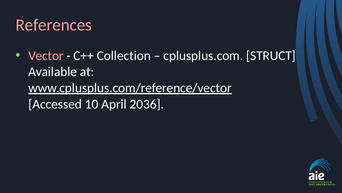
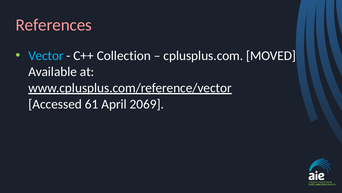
Vector colour: pink -> light blue
STRUCT: STRUCT -> MOVED
10: 10 -> 61
2036: 2036 -> 2069
